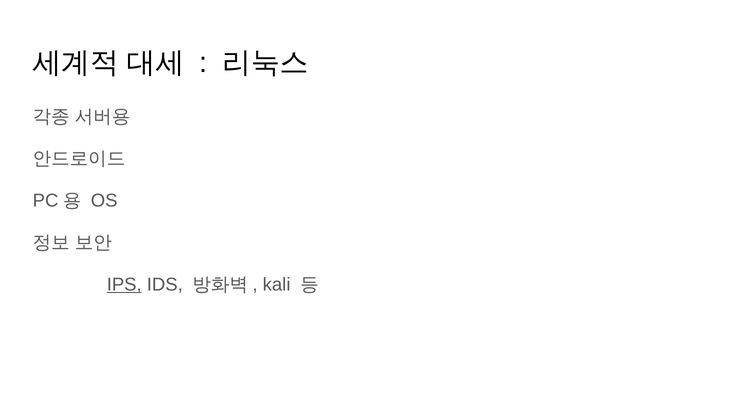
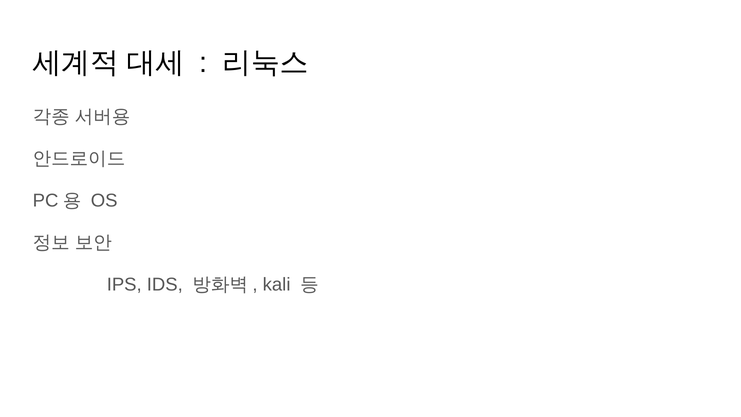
IPS underline: present -> none
